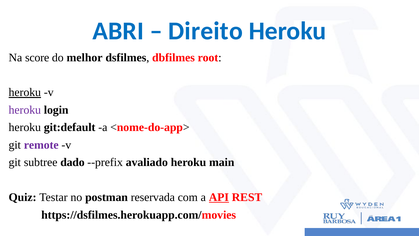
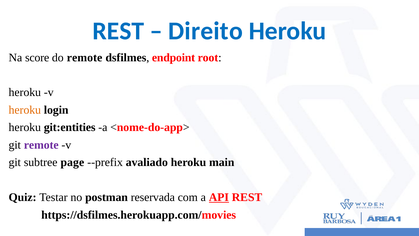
ABRI at (118, 31): ABRI -> REST
do melhor: melhor -> remote
dbfilmes: dbfilmes -> endpoint
heroku at (25, 92) underline: present -> none
heroku at (25, 110) colour: purple -> orange
git:default: git:default -> git:entities
dado: dado -> page
